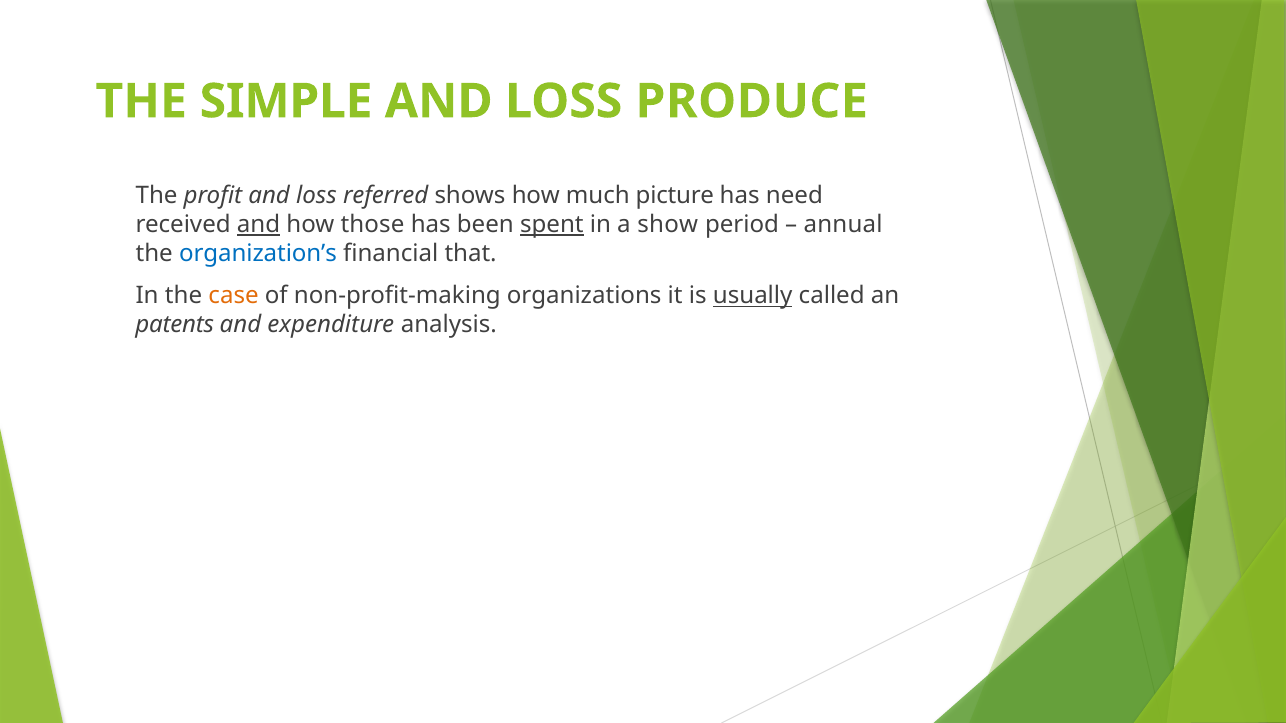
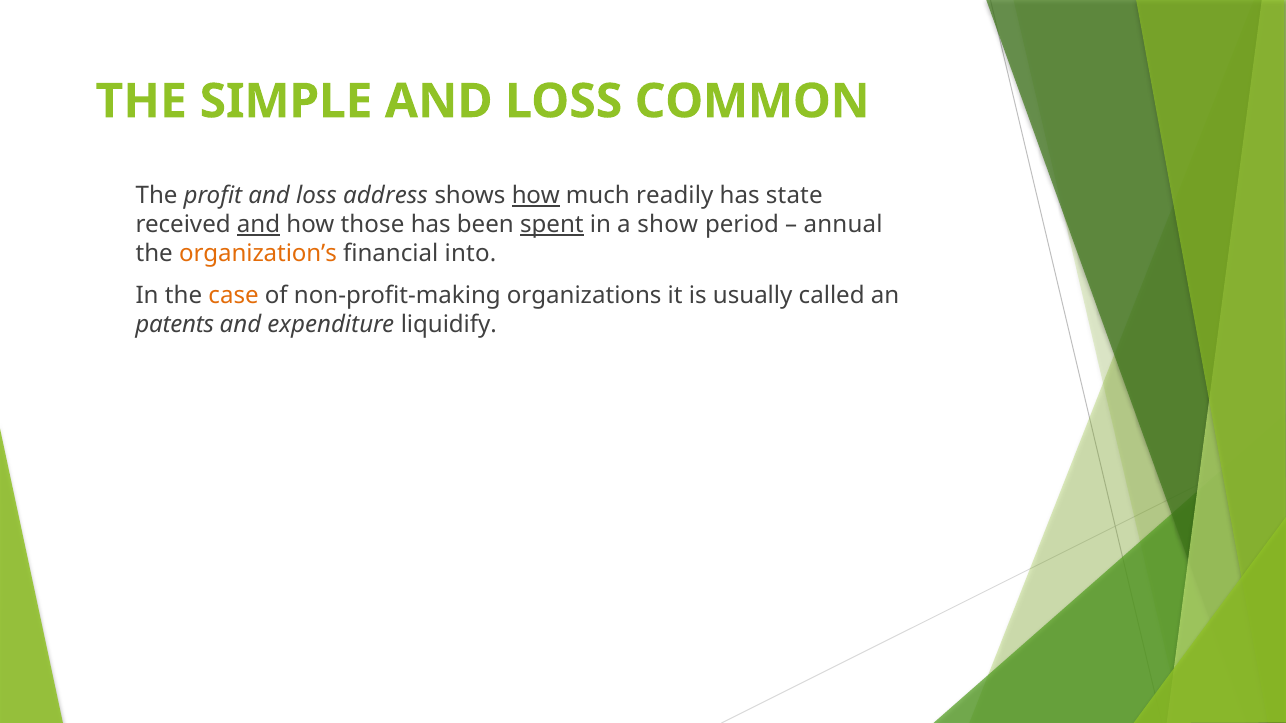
PRODUCE: PRODUCE -> COMMON
referred: referred -> address
how at (536, 196) underline: none -> present
picture: picture -> readily
need: need -> state
organization’s colour: blue -> orange
that: that -> into
usually underline: present -> none
analysis: analysis -> liquidify
